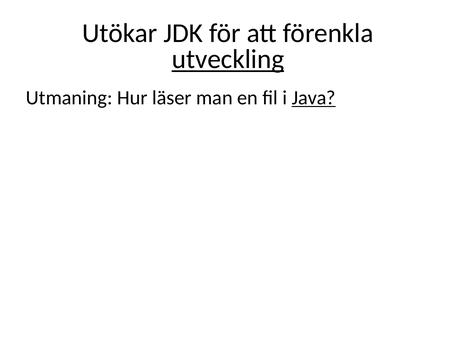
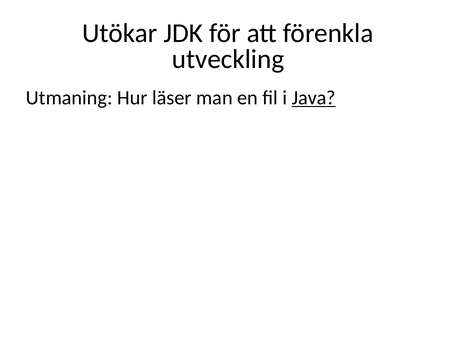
utveckling underline: present -> none
